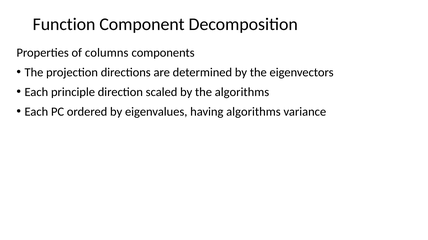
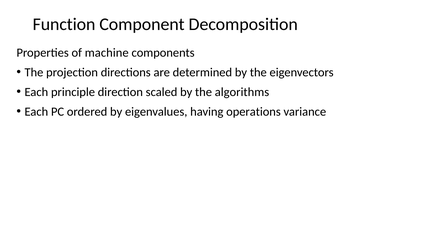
columns: columns -> machine
having algorithms: algorithms -> operations
